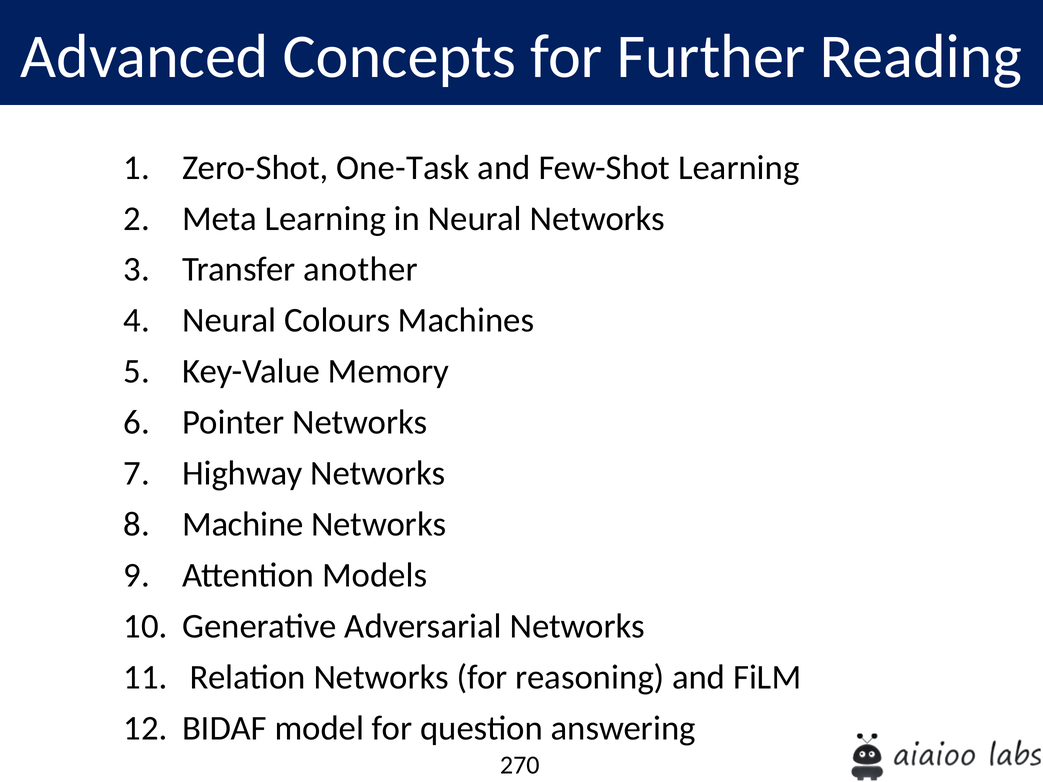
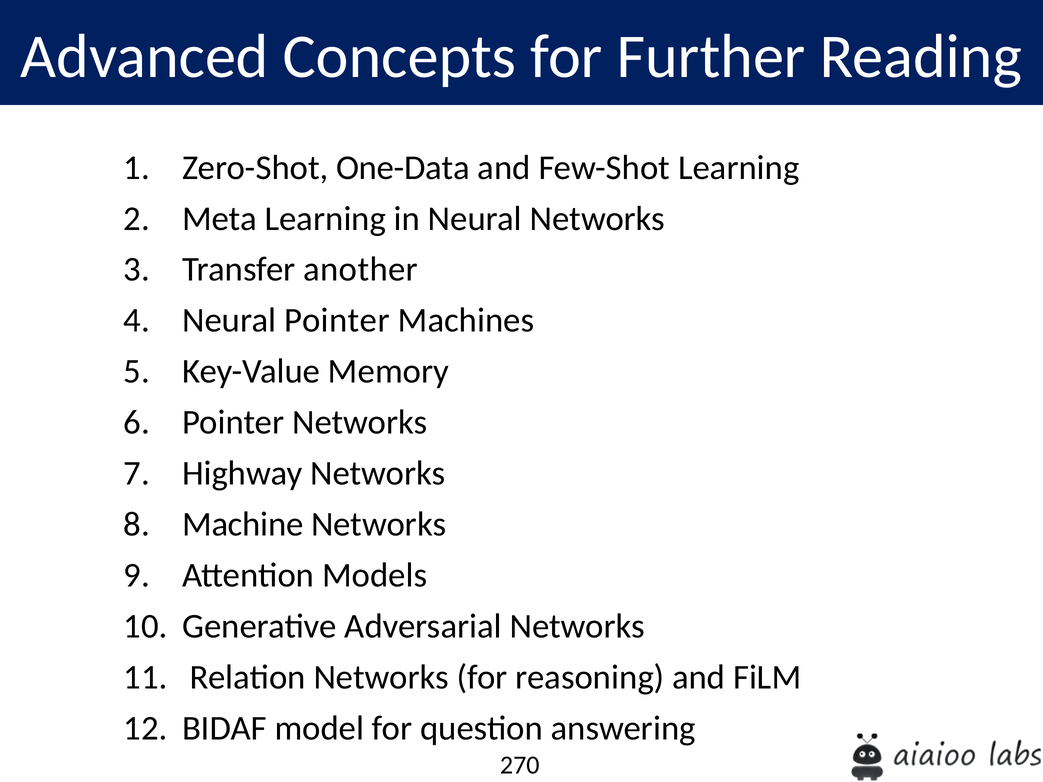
One-Task: One-Task -> One-Data
Neural Colours: Colours -> Pointer
